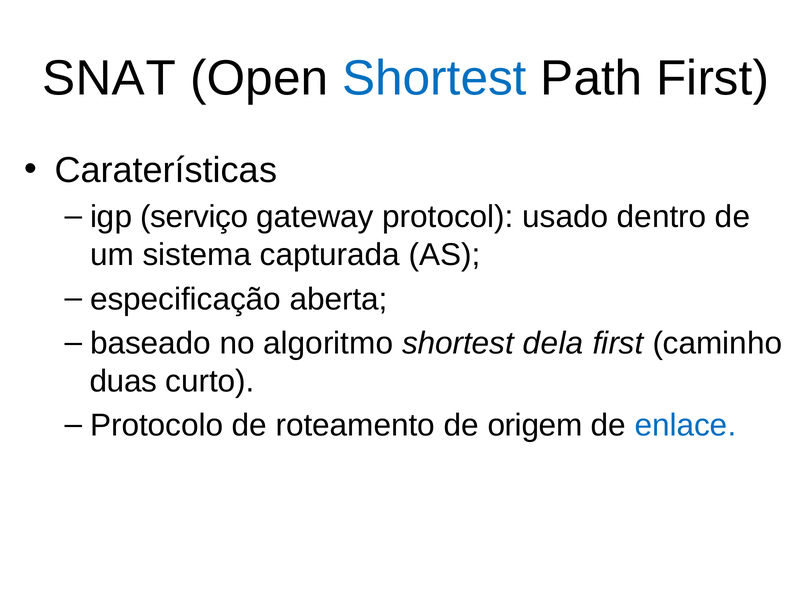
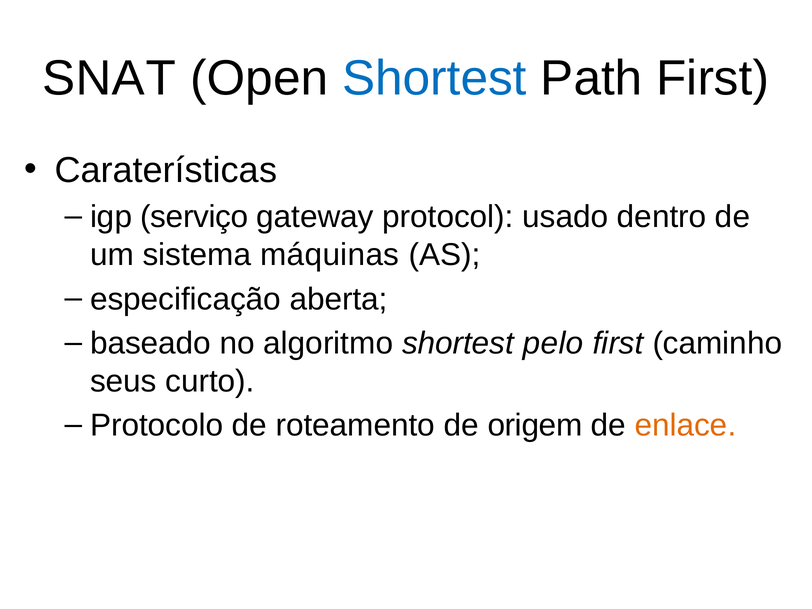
capturada: capturada -> máquinas
dela: dela -> pelo
duas: duas -> seus
enlace colour: blue -> orange
